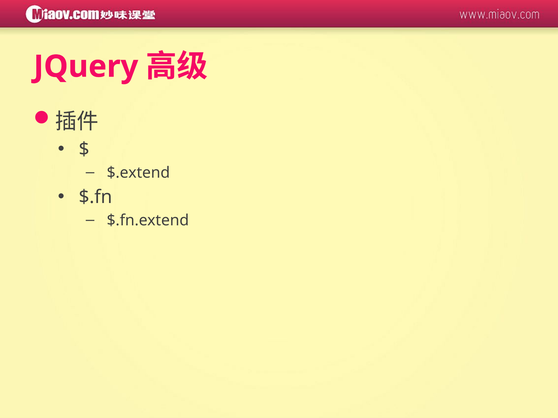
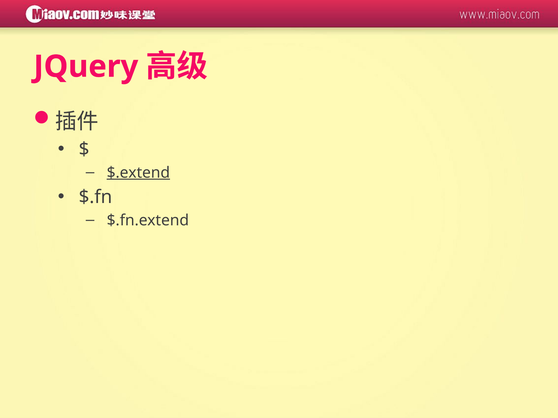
$.extend underline: none -> present
